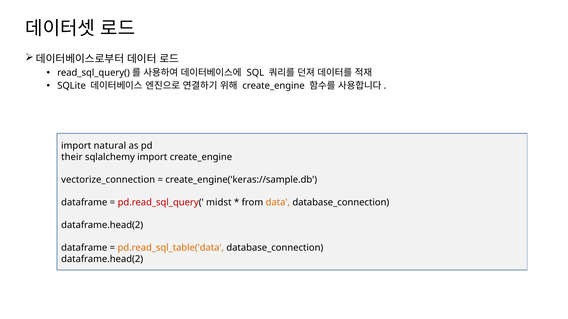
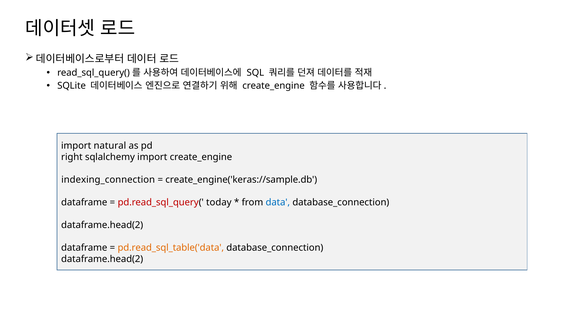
their: their -> right
vectorize_connection: vectorize_connection -> indexing_connection
midst: midst -> today
data colour: orange -> blue
